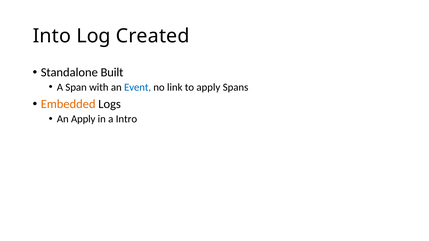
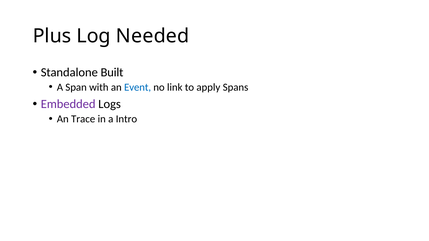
Into: Into -> Plus
Created: Created -> Needed
Embedded colour: orange -> purple
An Apply: Apply -> Trace
